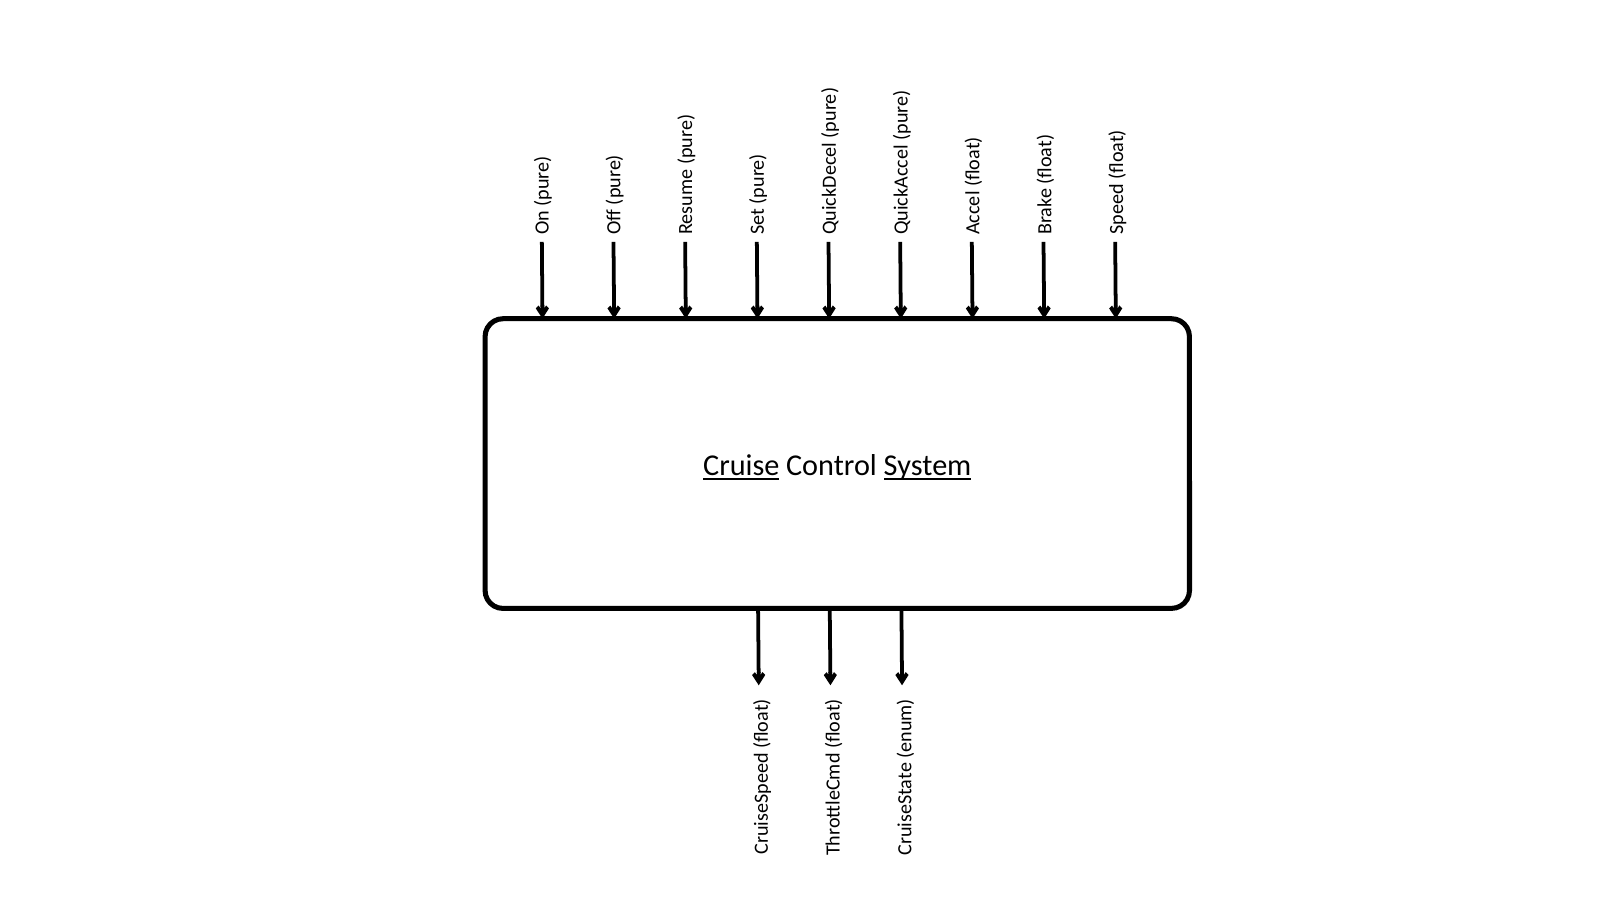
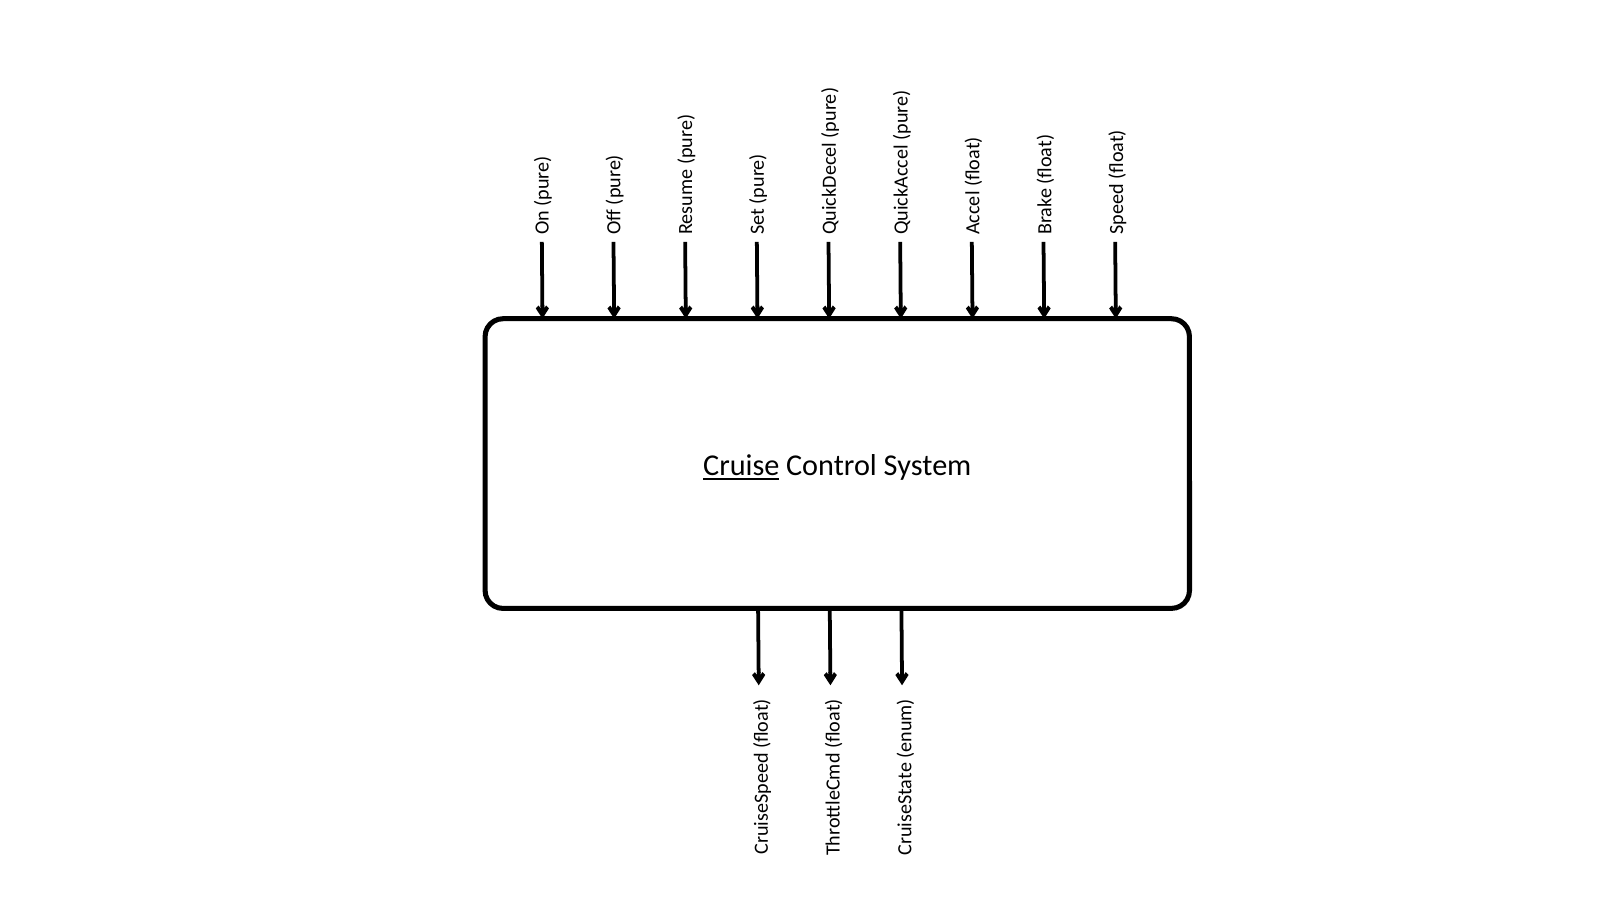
System underline: present -> none
